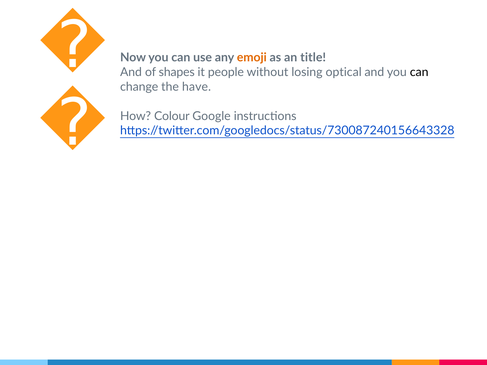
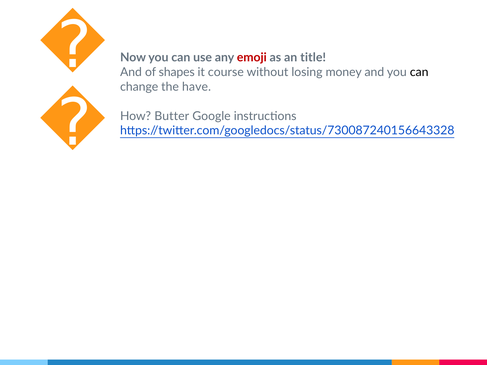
emoji colour: orange -> red
people: people -> course
optical: optical -> money
Colour: Colour -> Butter
